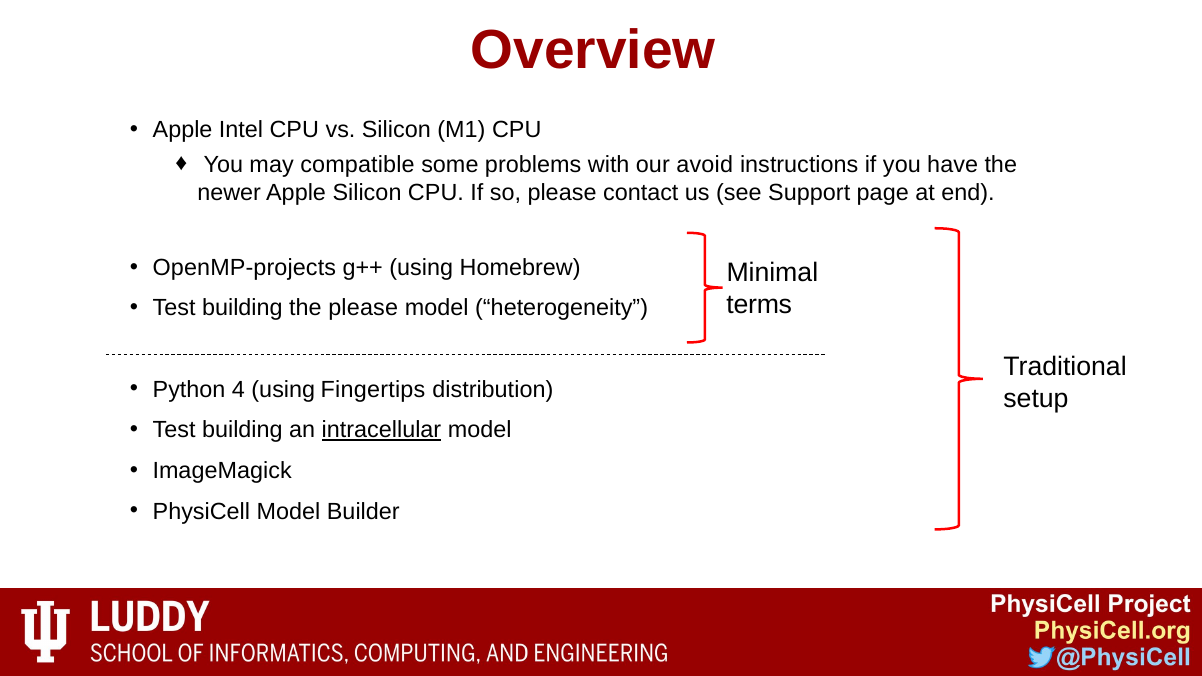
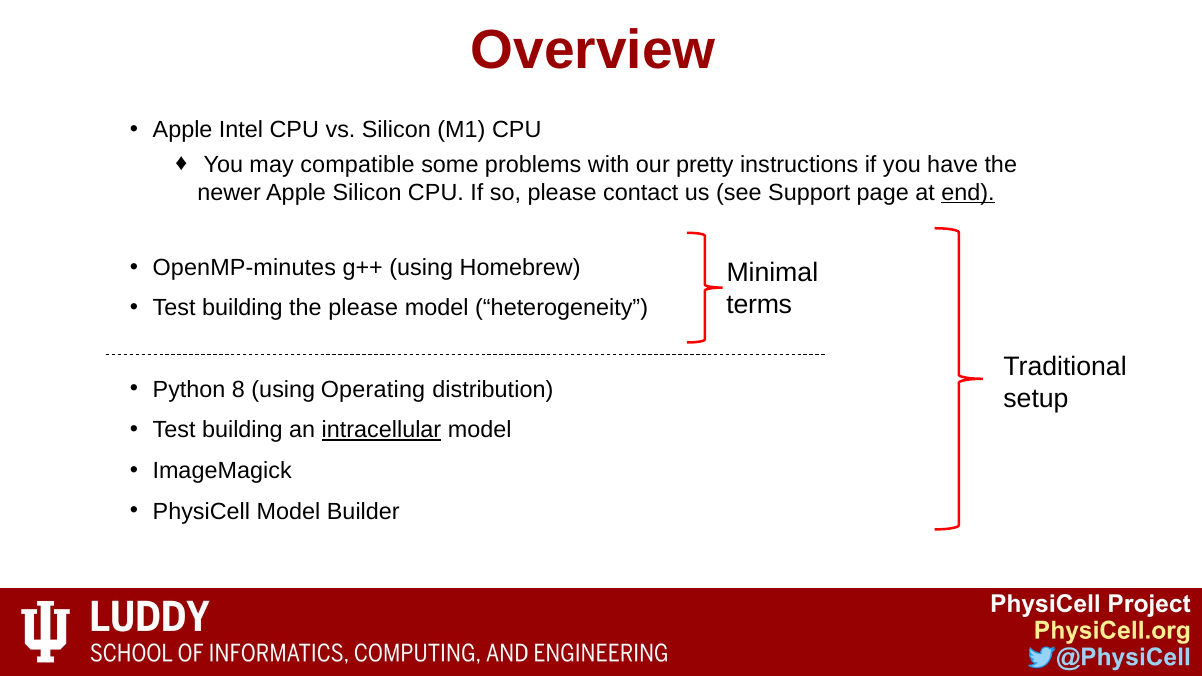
avoid: avoid -> pretty
end underline: none -> present
OpenMP-projects: OpenMP-projects -> OpenMP-minutes
4: 4 -> 8
Fingertips: Fingertips -> Operating
